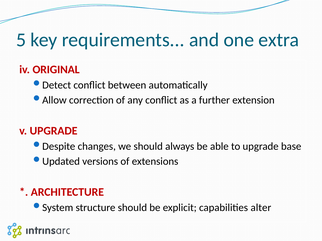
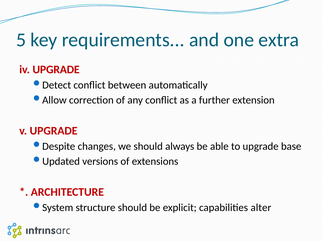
iv ORIGINAL: ORIGINAL -> UPGRADE
